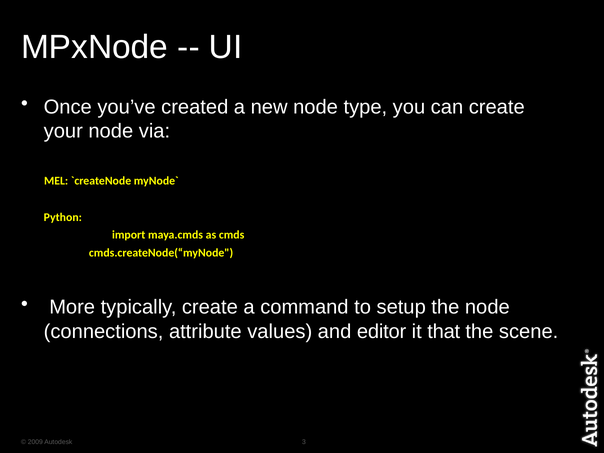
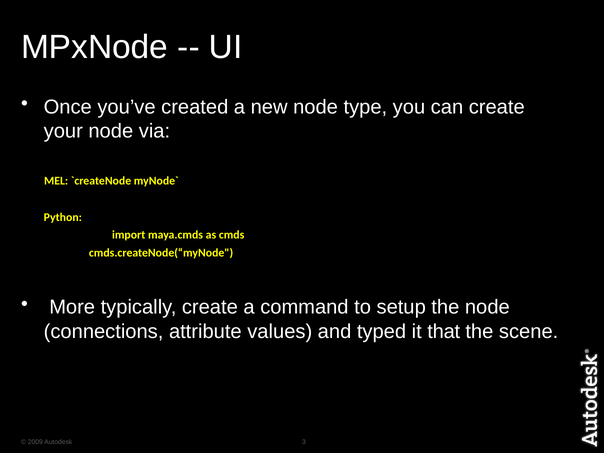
editor: editor -> typed
